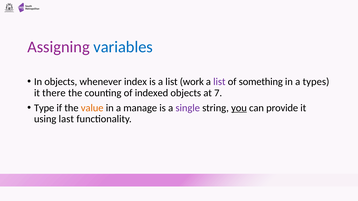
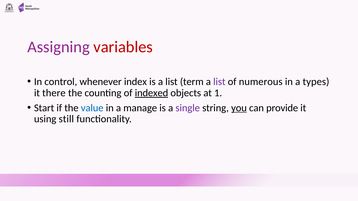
variables colour: blue -> red
In objects: objects -> control
work: work -> term
something: something -> numerous
indexed underline: none -> present
7: 7 -> 1
Type: Type -> Start
value colour: orange -> blue
last: last -> still
